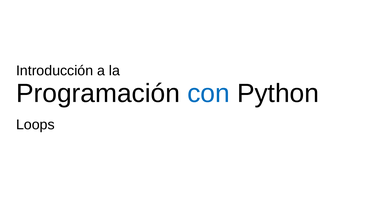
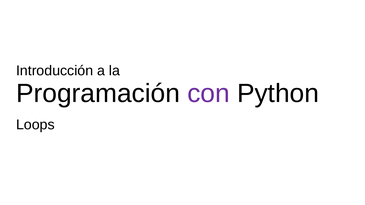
con colour: blue -> purple
